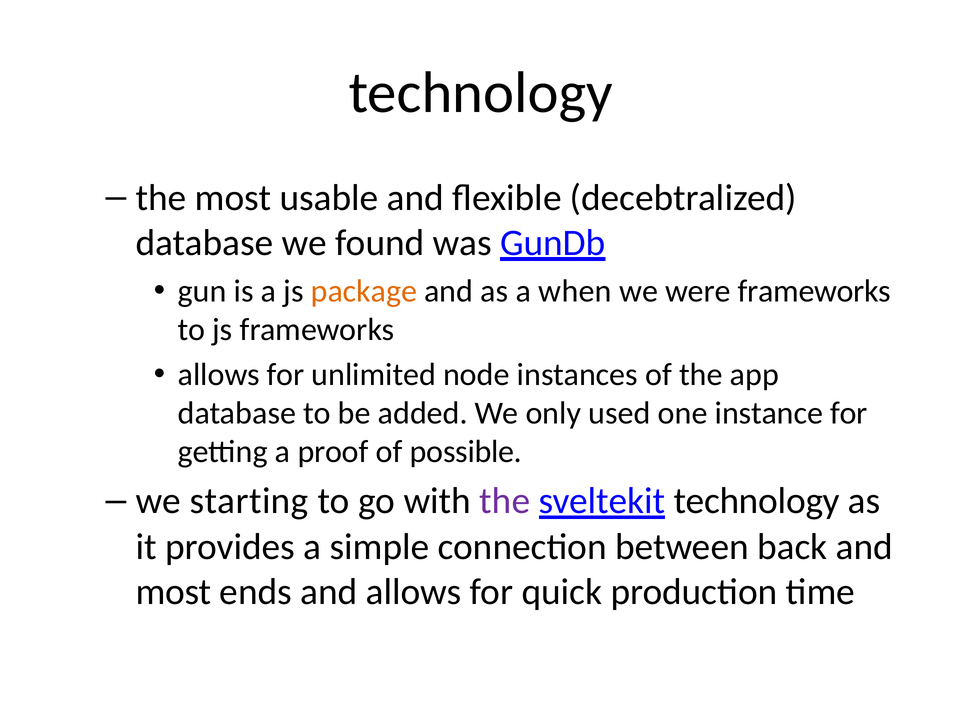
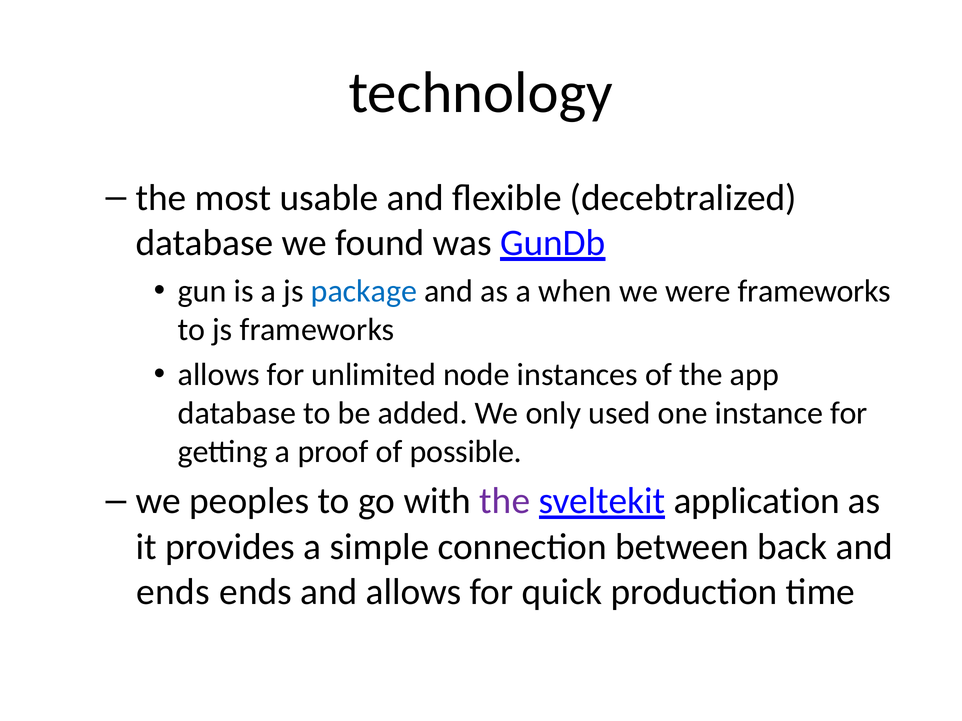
package colour: orange -> blue
starting: starting -> peoples
sveltekit technology: technology -> application
most at (174, 592): most -> ends
